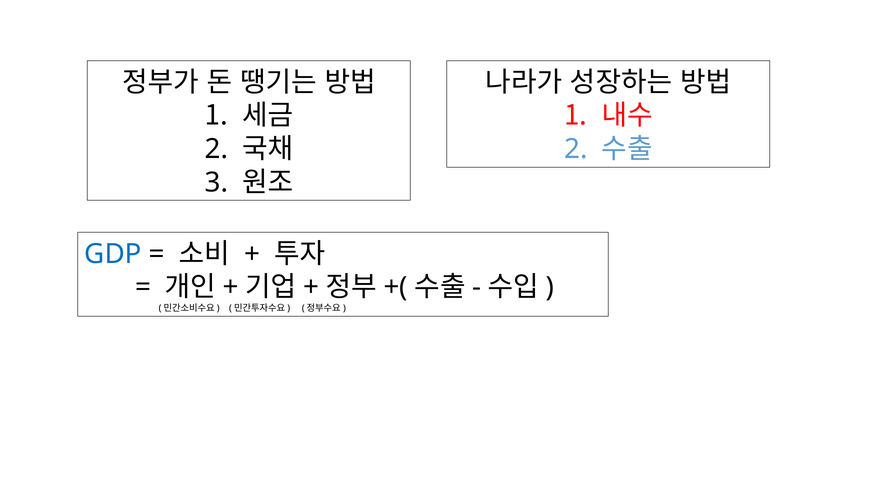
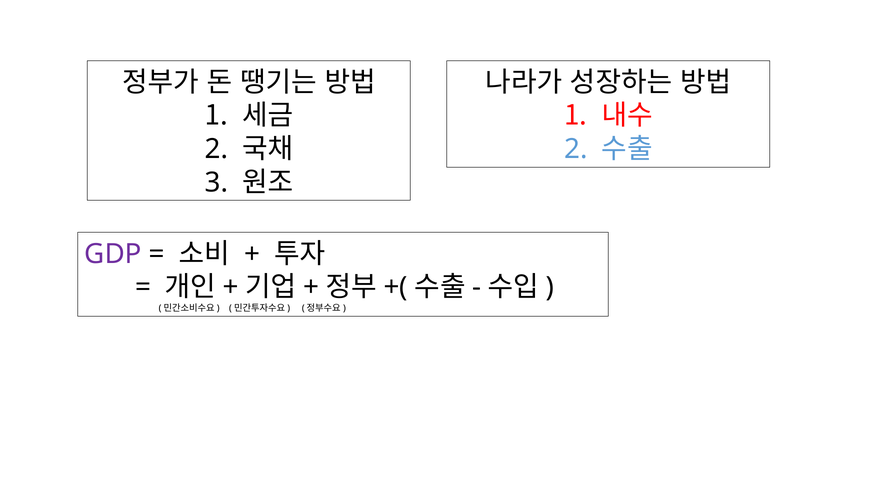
GDP colour: blue -> purple
